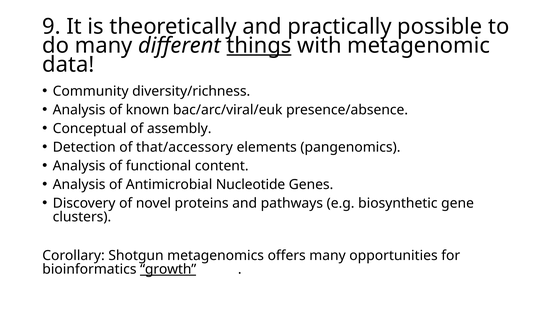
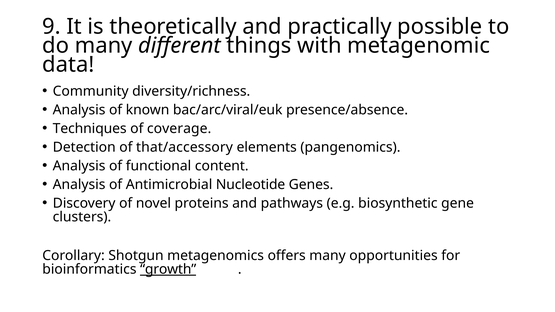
things underline: present -> none
Conceptual: Conceptual -> Techniques
assembly: assembly -> coverage
